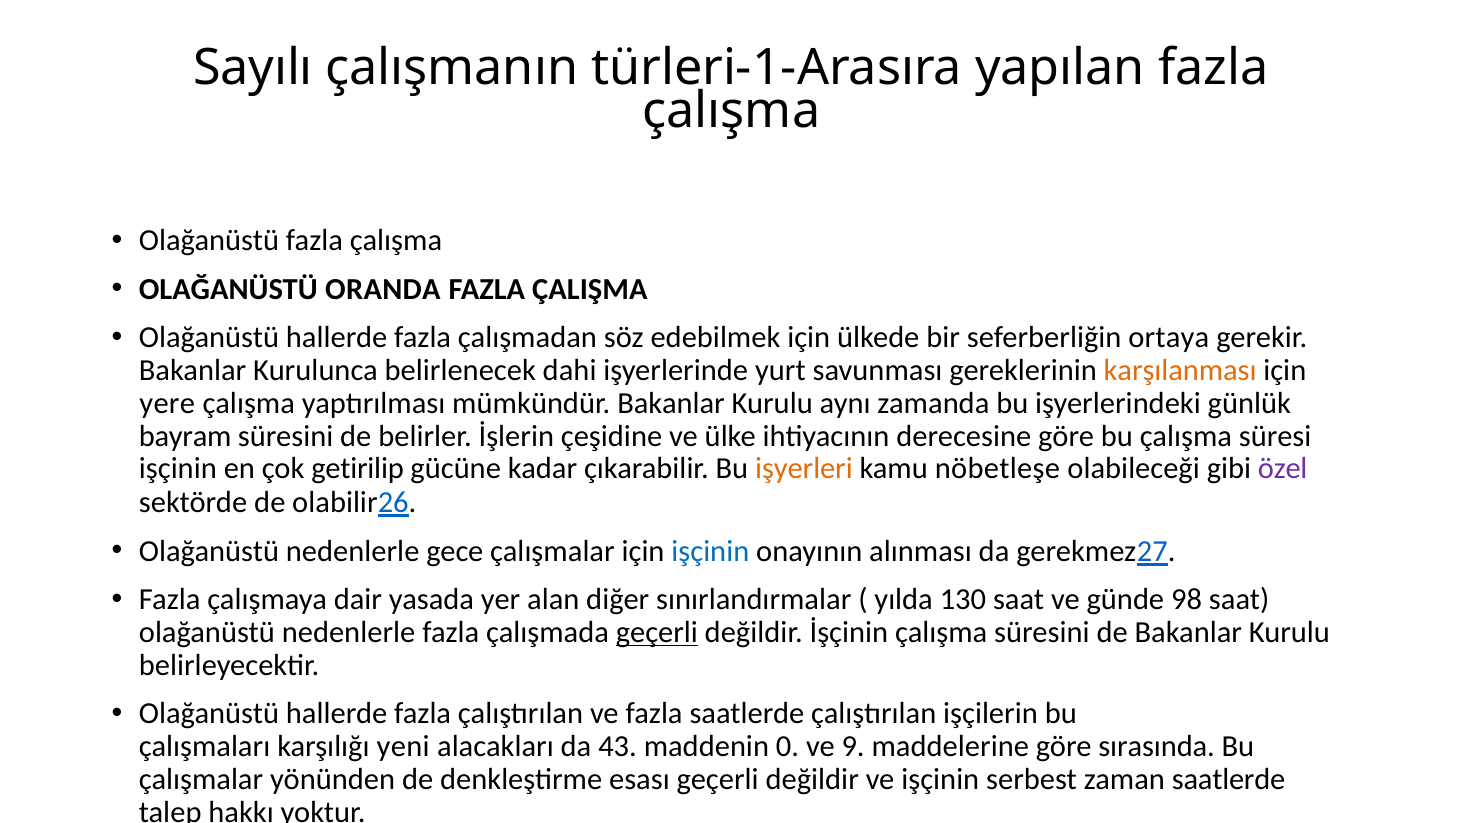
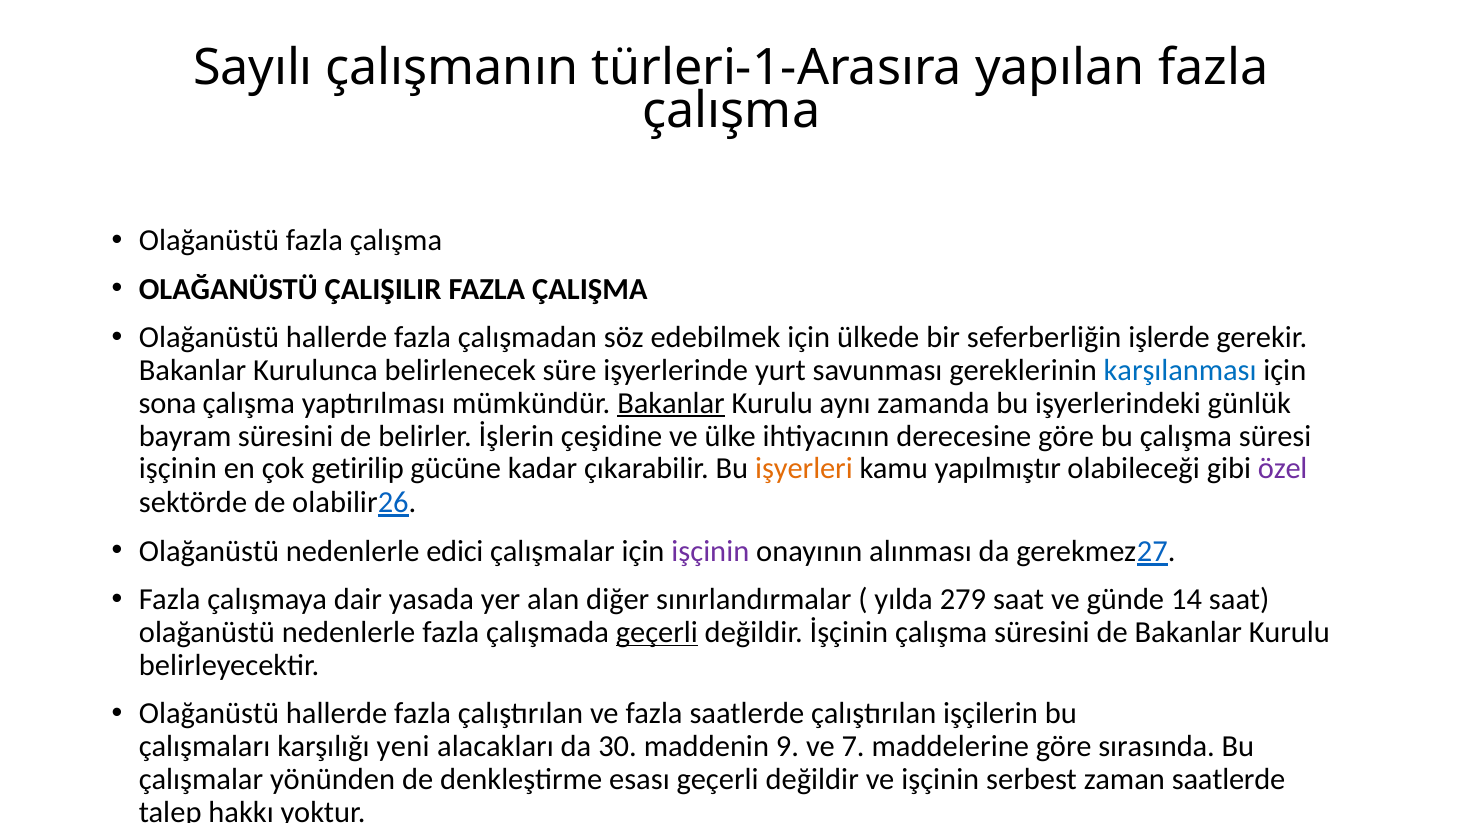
ORANDA: ORANDA -> ÇALIŞILIR
ortaya: ortaya -> işlerde
dahi: dahi -> süre
karşılanması colour: orange -> blue
yere: yere -> sona
Bakanlar at (671, 403) underline: none -> present
nöbetleşe: nöbetleşe -> yapılmıştır
gece: gece -> edici
işçinin at (710, 551) colour: blue -> purple
130: 130 -> 279
98: 98 -> 14
43: 43 -> 30
0: 0 -> 9
9: 9 -> 7
